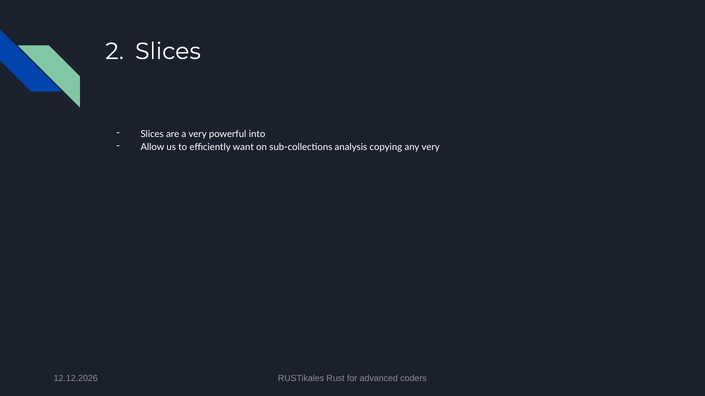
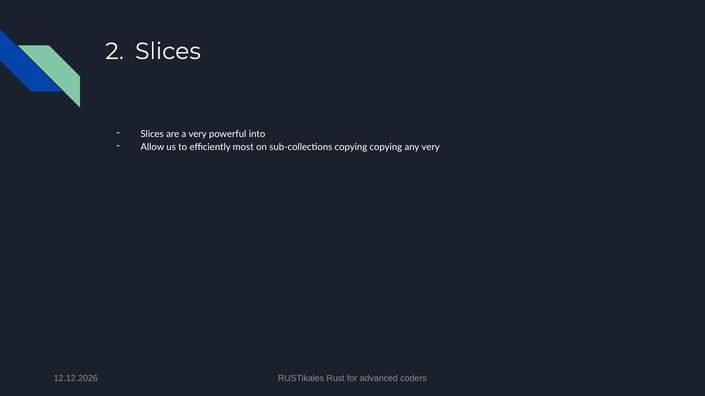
want: want -> most
sub-collections analysis: analysis -> copying
